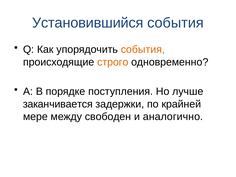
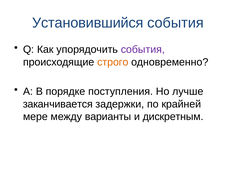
события at (143, 50) colour: orange -> purple
свободен: свободен -> варианты
аналогично: аналогично -> дискретным
